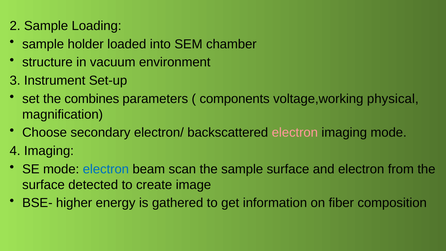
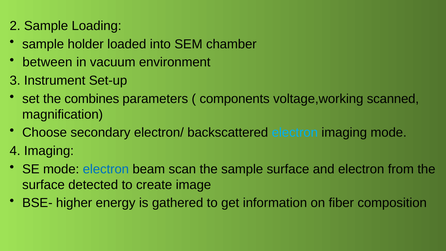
structure: structure -> between
physical: physical -> scanned
electron at (295, 133) colour: pink -> light blue
